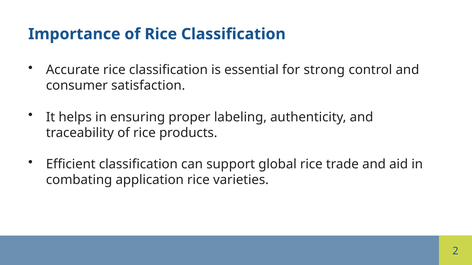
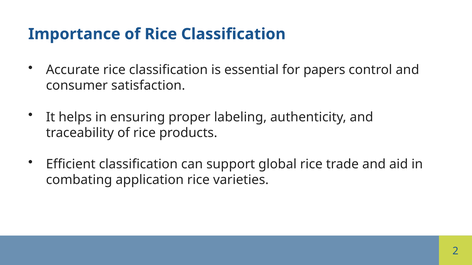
strong: strong -> papers
